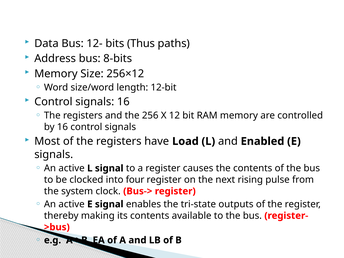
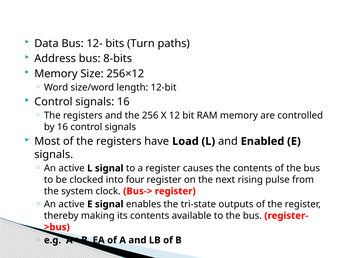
Thus: Thus -> Turn
